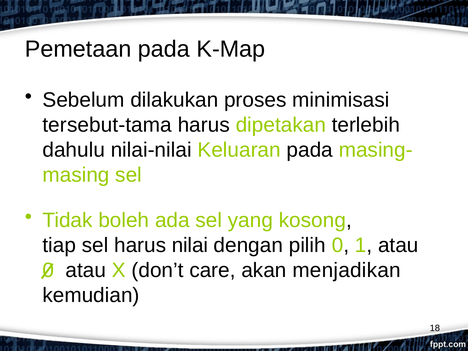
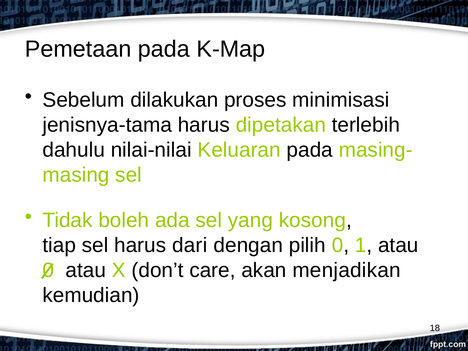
tersebut-tama: tersebut-tama -> jenisnya-tama
nilai: nilai -> dari
